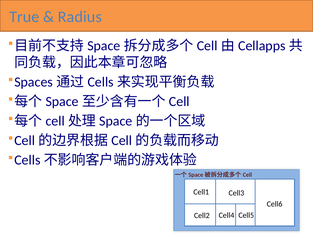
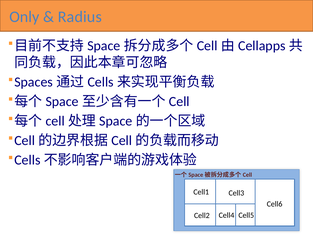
True: True -> Only
